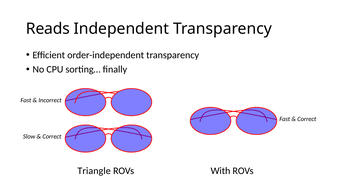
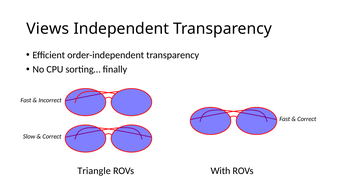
Reads: Reads -> Views
